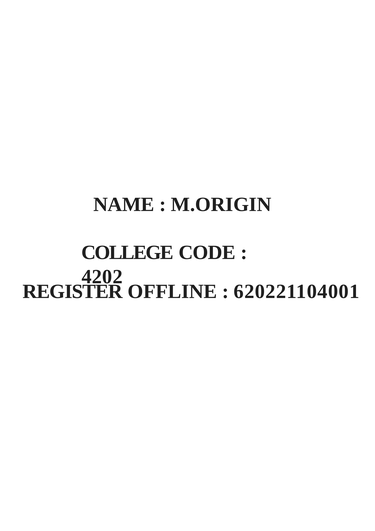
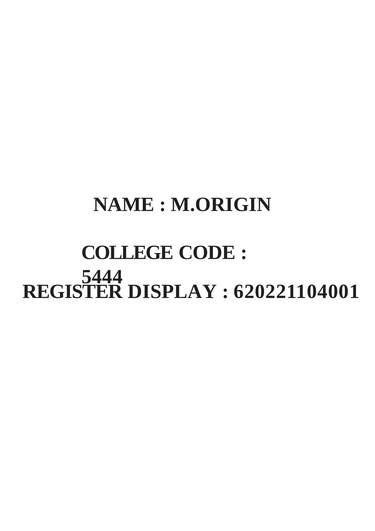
4202: 4202 -> 5444
OFFLINE: OFFLINE -> DISPLAY
